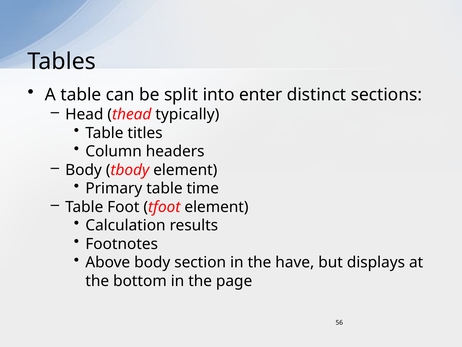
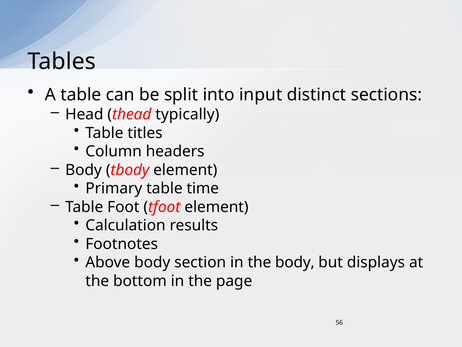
enter: enter -> input
the have: have -> body
